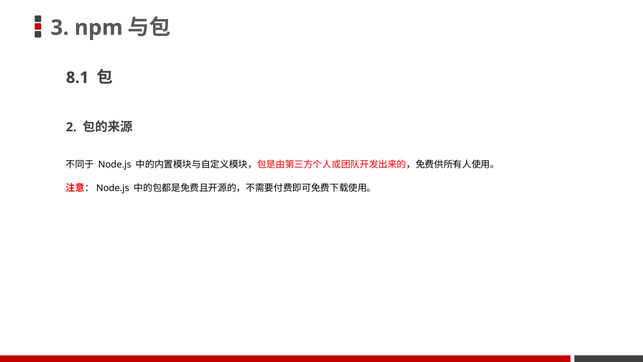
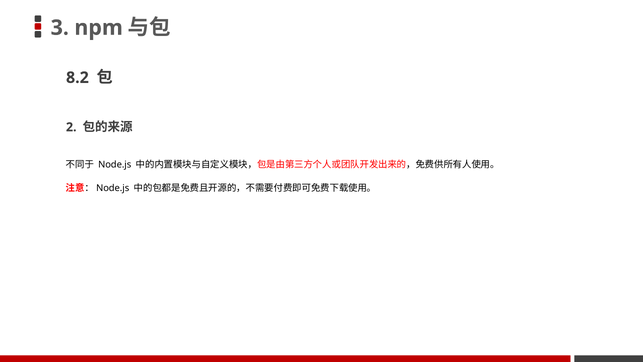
8.1: 8.1 -> 8.2
